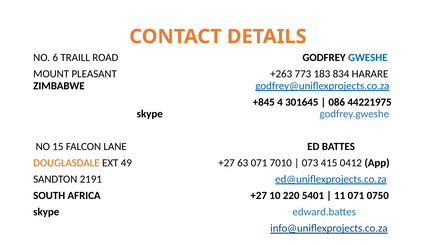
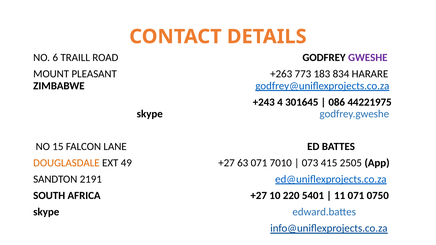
GWESHE colour: blue -> purple
+845: +845 -> +243
0412: 0412 -> 2505
